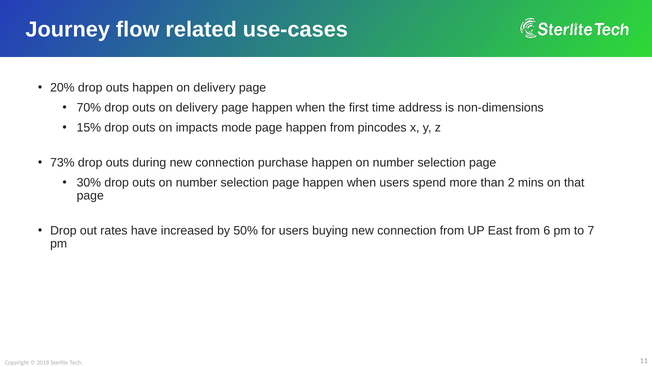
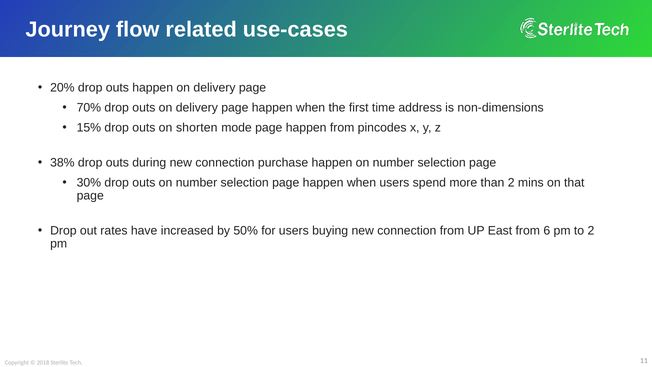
impacts: impacts -> shorten
73%: 73% -> 38%
to 7: 7 -> 2
